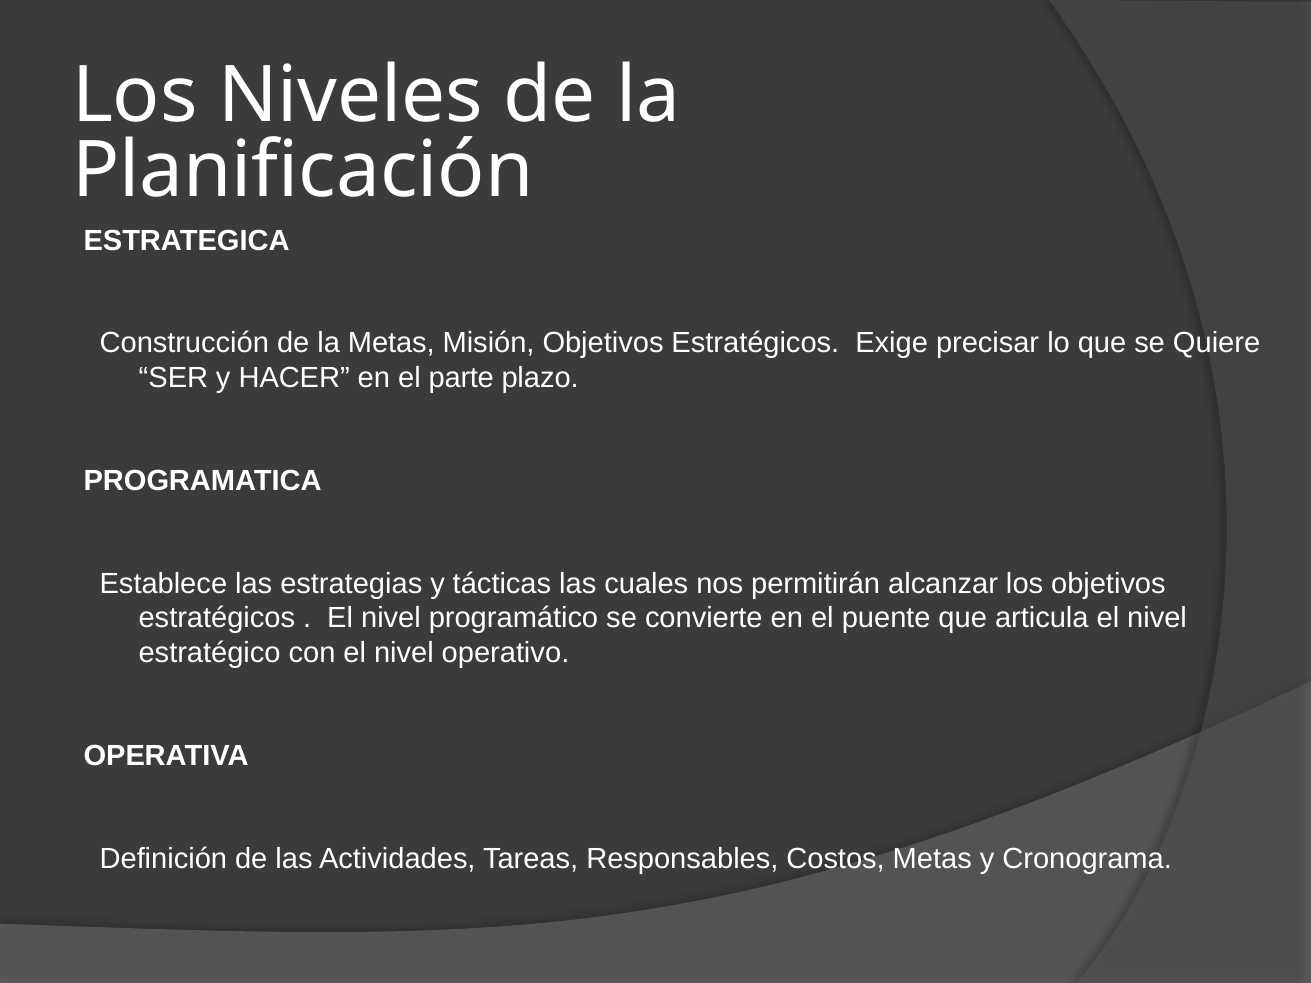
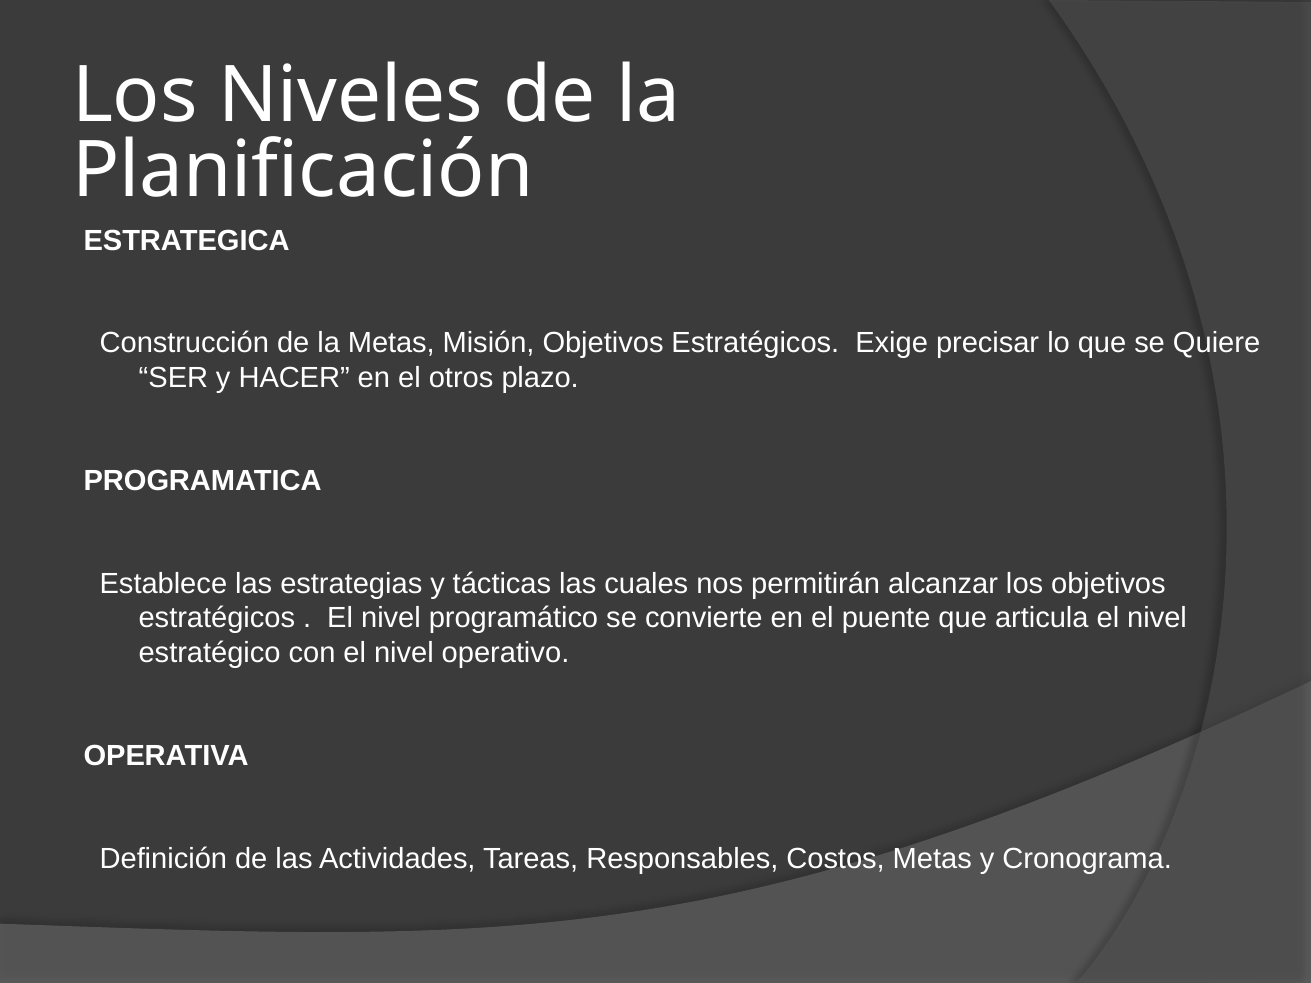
parte: parte -> otros
